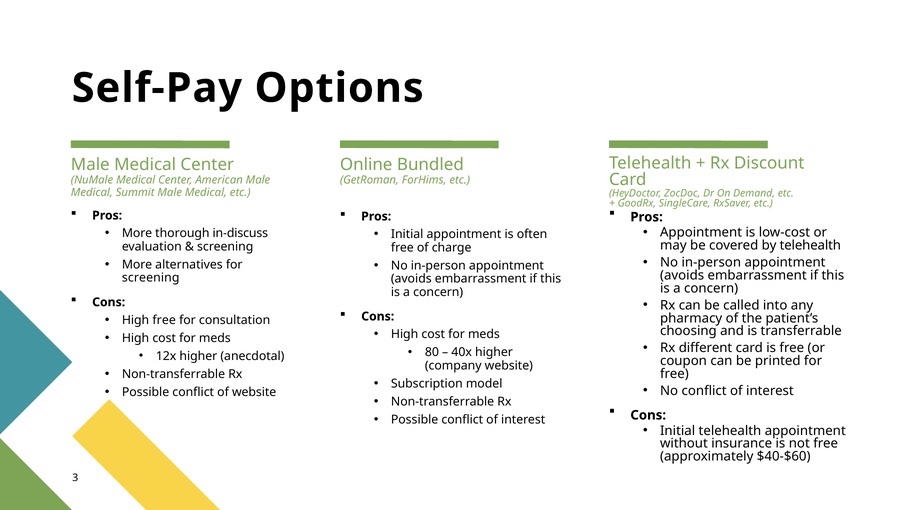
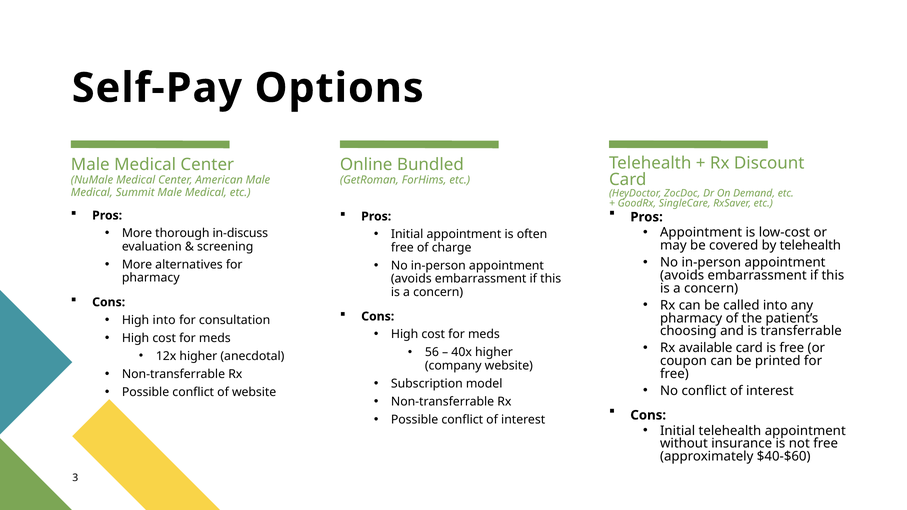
screening at (151, 278): screening -> pharmacy
High free: free -> into
different: different -> available
80: 80 -> 56
